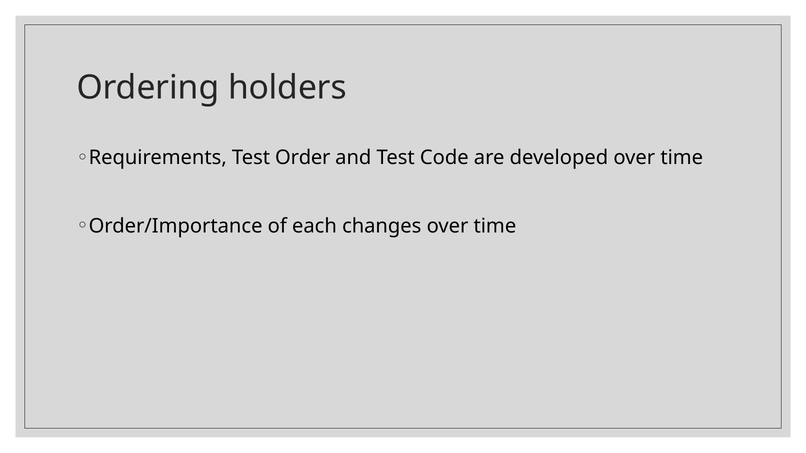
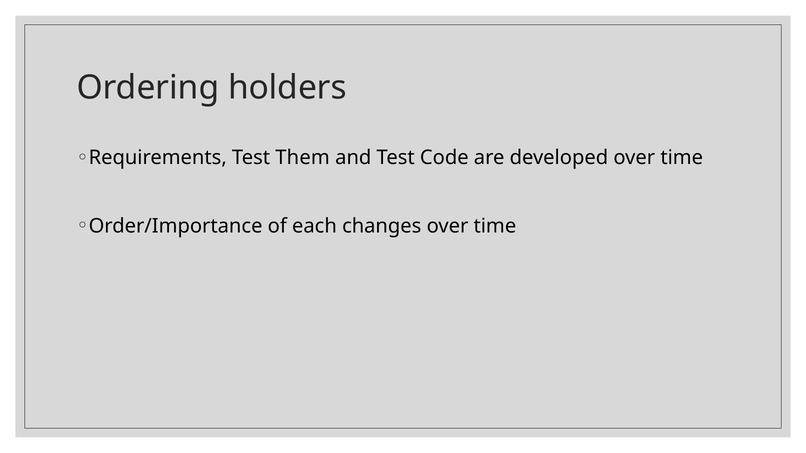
Order: Order -> Them
